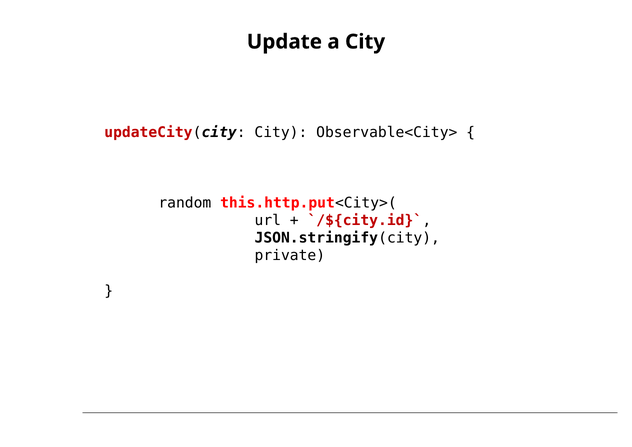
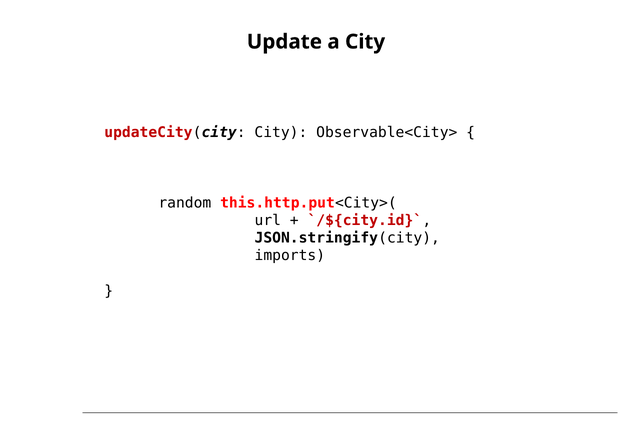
private: private -> imports
